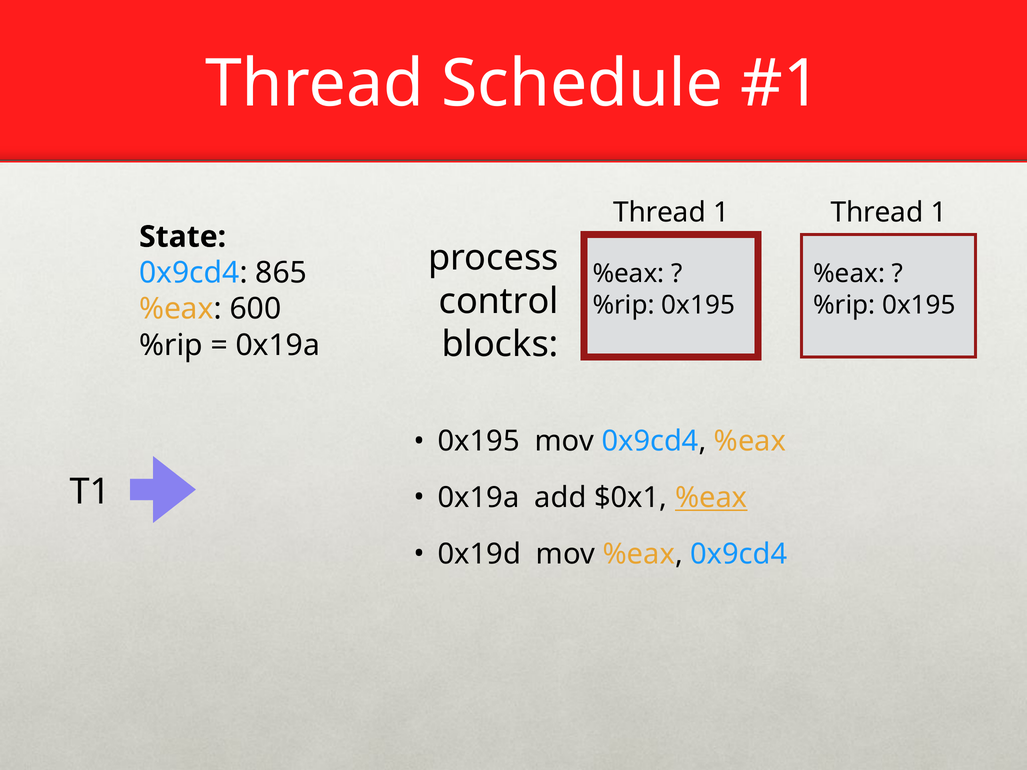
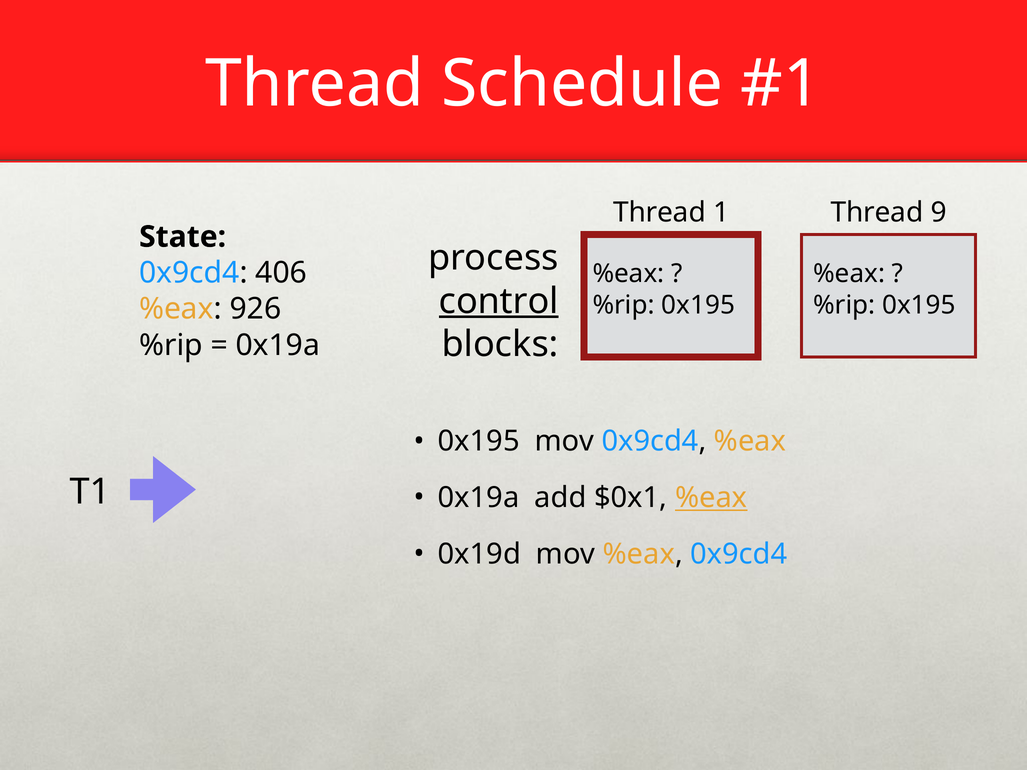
1 Thread 1: 1 -> 9
865: 865 -> 406
control underline: none -> present
600: 600 -> 926
